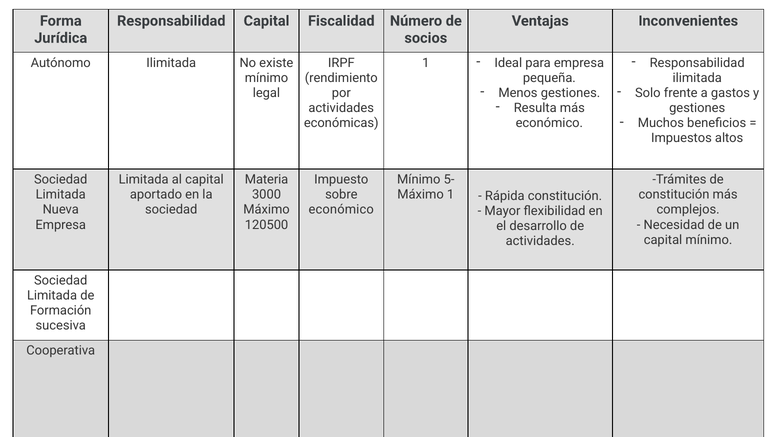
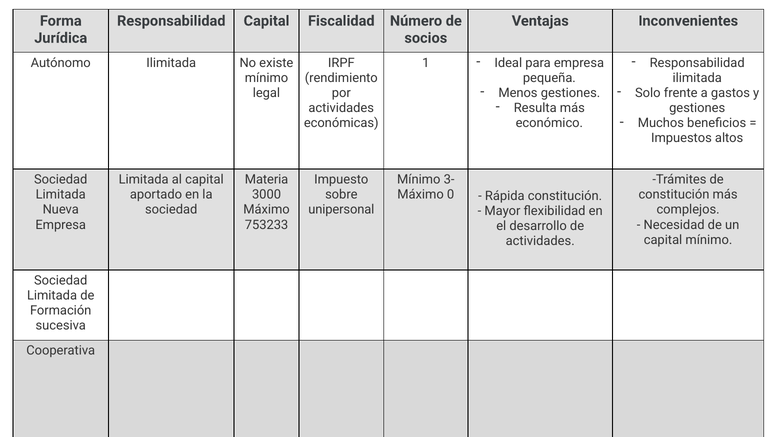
5-: 5- -> 3-
Máximo 1: 1 -> 0
económico at (341, 210): económico -> unipersonal
120500: 120500 -> 753233
